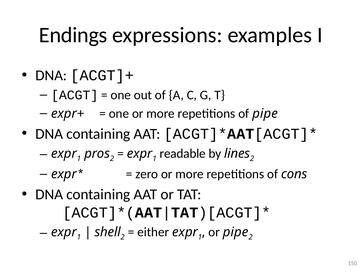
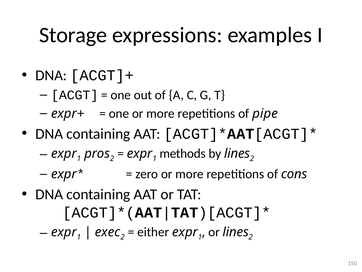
Endings: Endings -> Storage
readable: readable -> methods
shell: shell -> exec
or pipe: pipe -> lines
